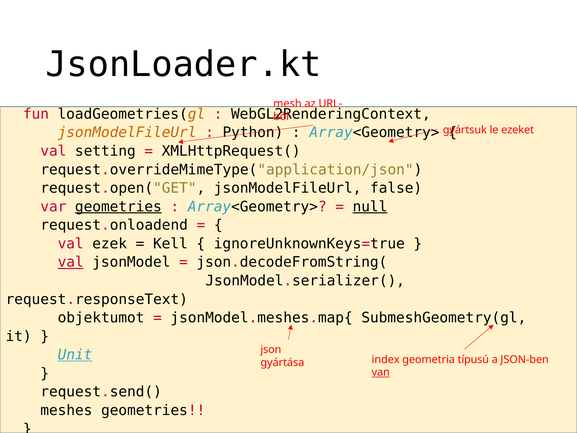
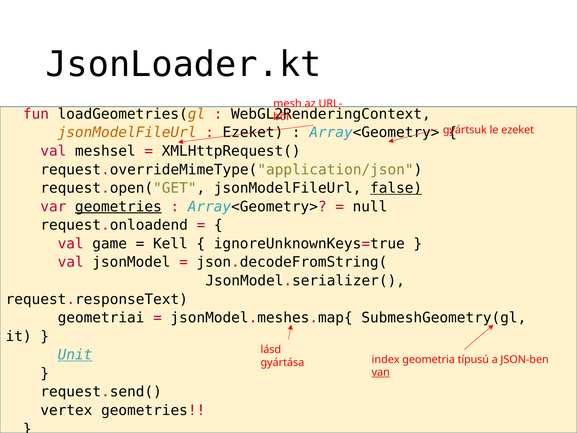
Python at (253, 132): Python -> Ezeket
setting: setting -> meshsel
false underline: none -> present
null underline: present -> none
ezek: ezek -> game
val at (71, 262) underline: present -> none
objektumot: objektumot -> geometriai
json: json -> lásd
meshes: meshes -> vertex
